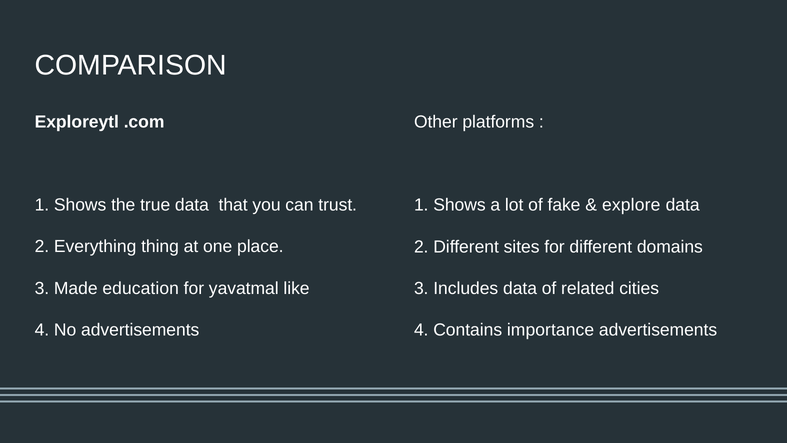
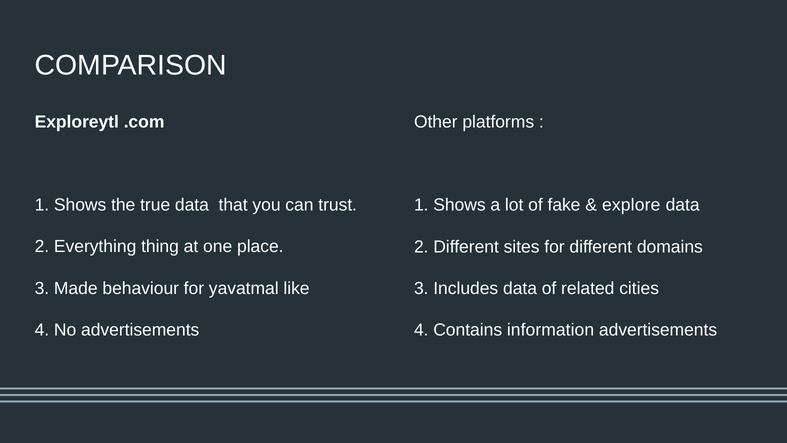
education: education -> behaviour
importance: importance -> information
